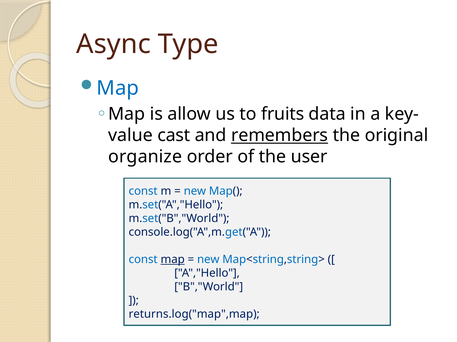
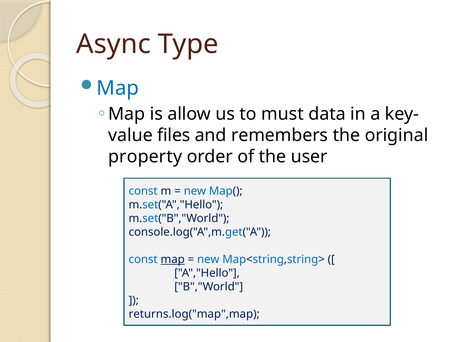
fruits: fruits -> must
cast: cast -> files
remembers underline: present -> none
organize: organize -> property
